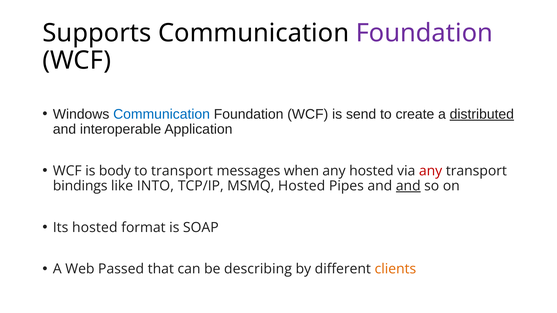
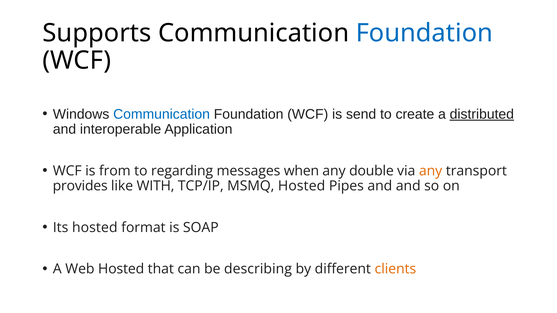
Foundation at (424, 33) colour: purple -> blue
body: body -> from
to transport: transport -> regarding
any hosted: hosted -> double
any at (431, 171) colour: red -> orange
bindings: bindings -> provides
INTO: INTO -> WITH
and at (408, 186) underline: present -> none
Web Passed: Passed -> Hosted
